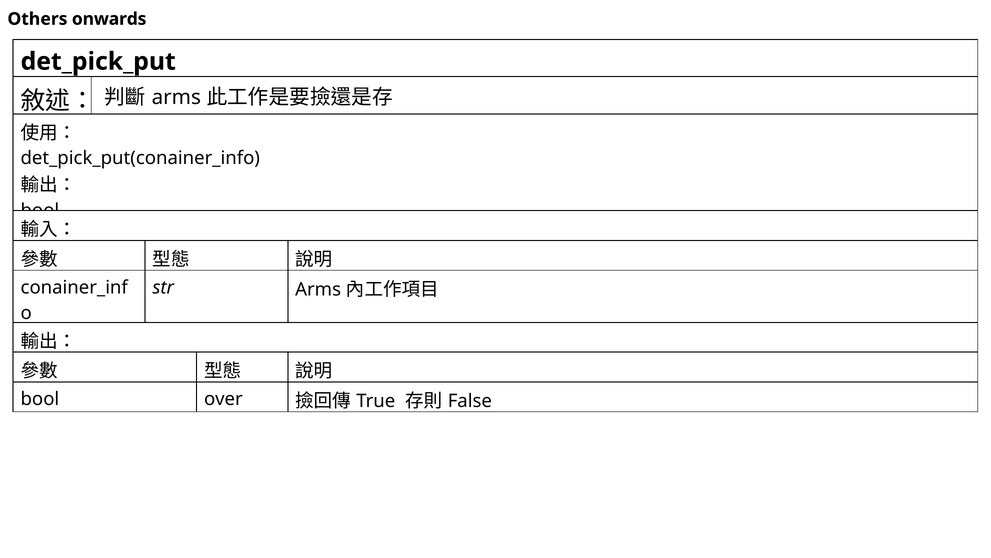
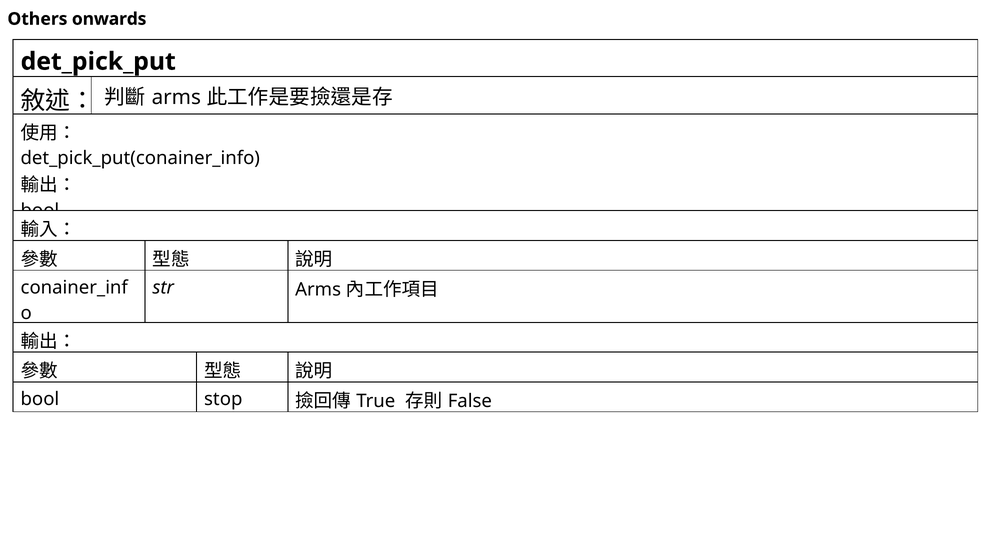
over: over -> stop
